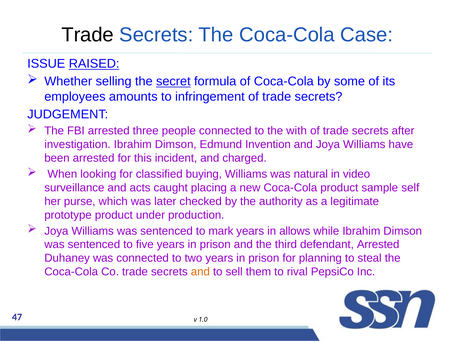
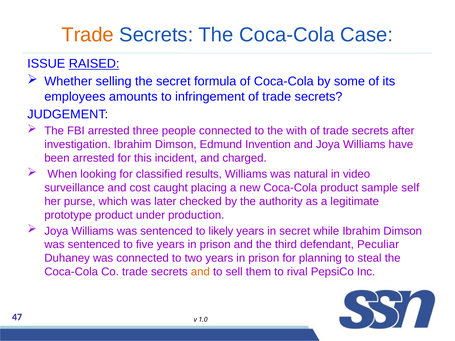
Trade at (88, 35) colour: black -> orange
secret at (173, 82) underline: present -> none
buying: buying -> results
acts: acts -> cost
mark: mark -> likely
in allows: allows -> secret
defendant Arrested: Arrested -> Peculiar
